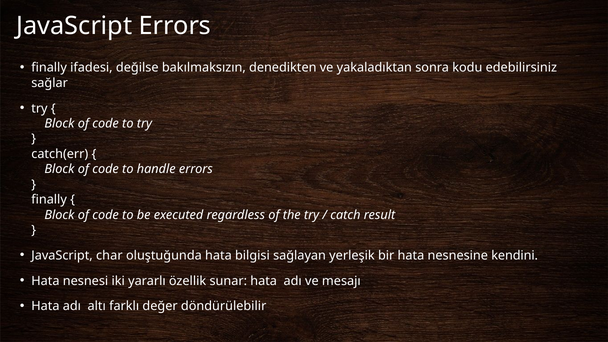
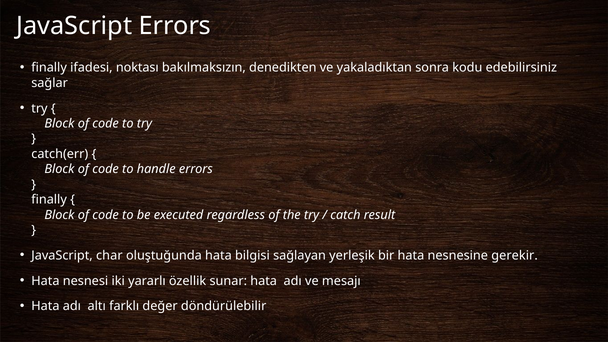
değilse: değilse -> noktası
kendini: kendini -> gerekir
